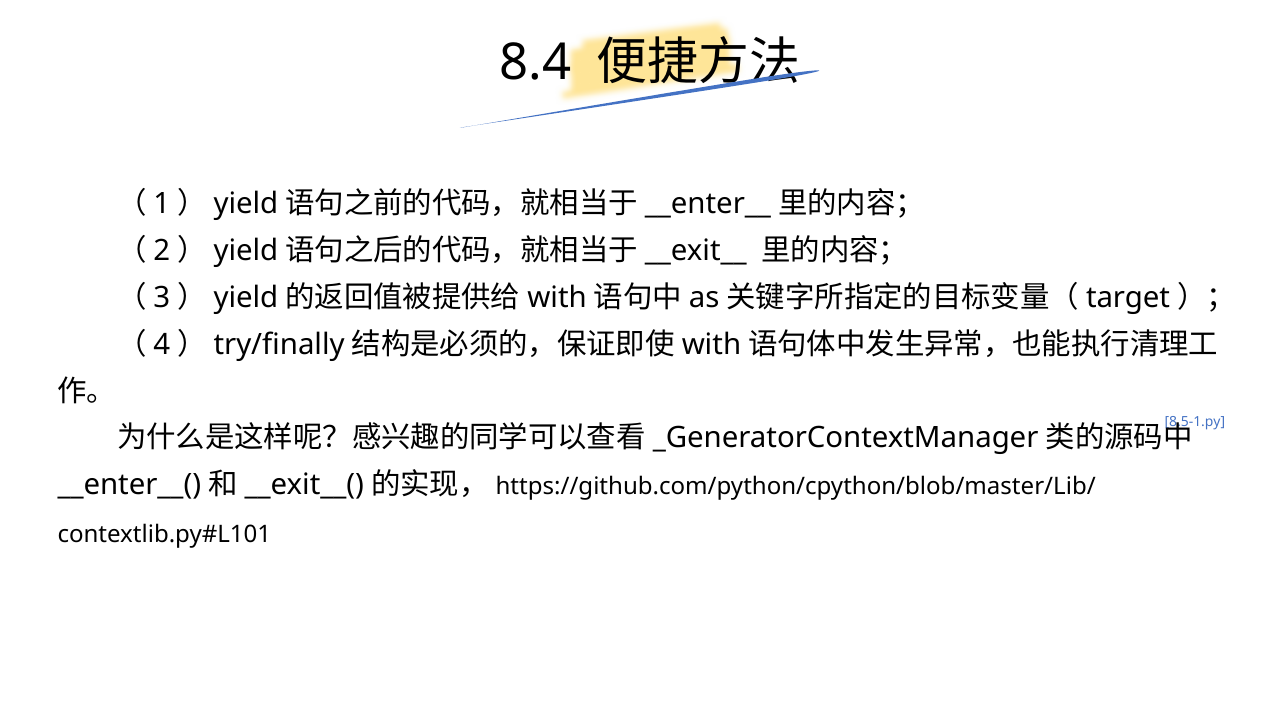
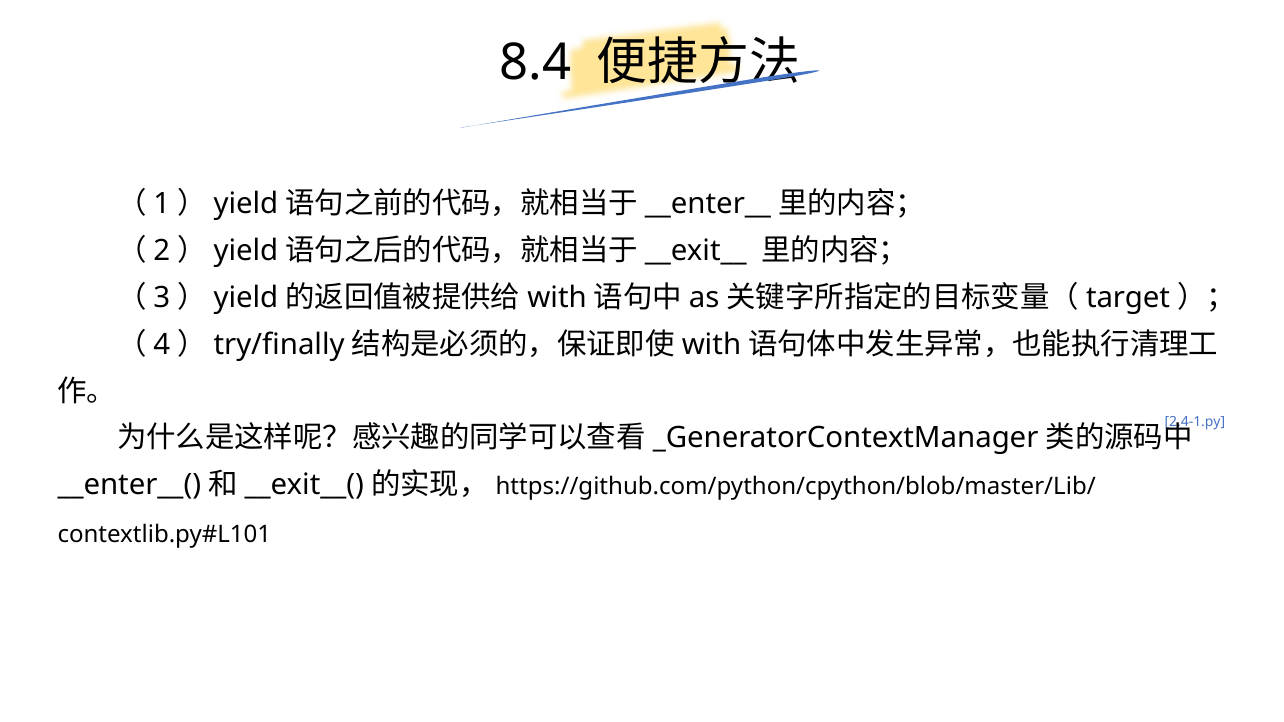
8.5-1.py: 8.5-1.py -> 2.4-1.py
